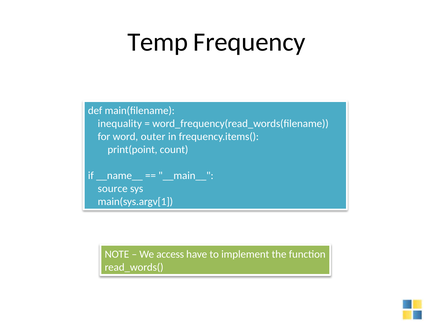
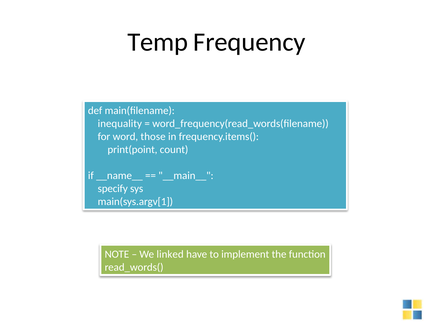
outer: outer -> those
source: source -> specify
access: access -> linked
